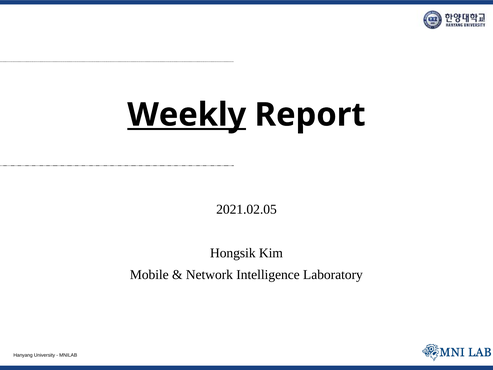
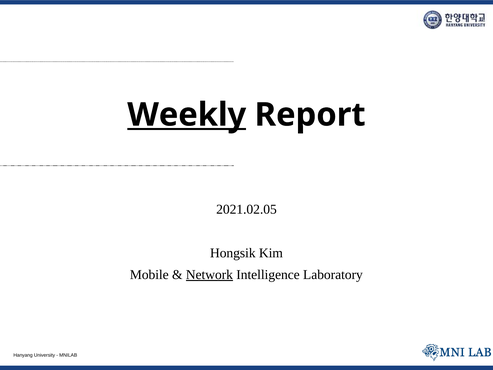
Network underline: none -> present
